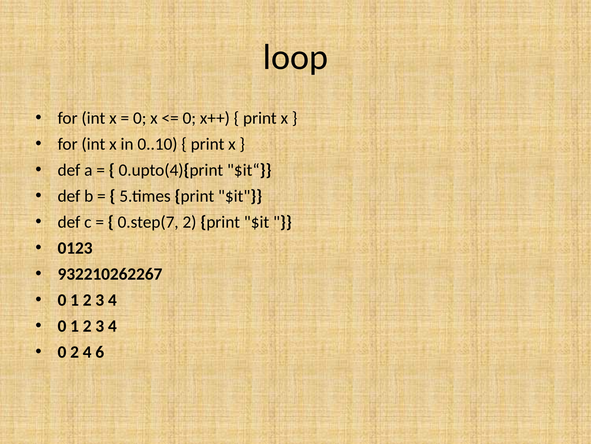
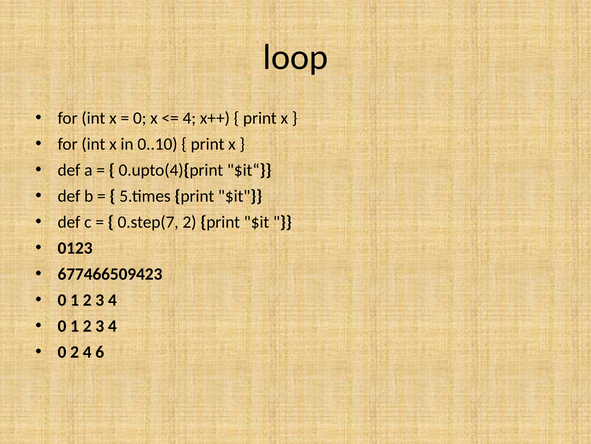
0 at (189, 118): 0 -> 4
932210262267: 932210262267 -> 677466509423
